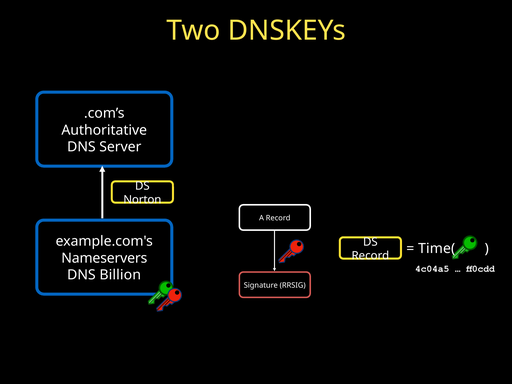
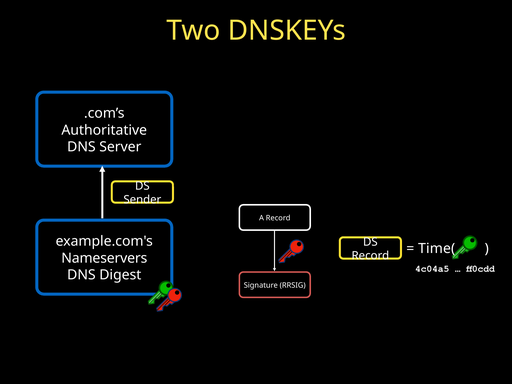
Norton: Norton -> Sender
Billion: Billion -> Digest
